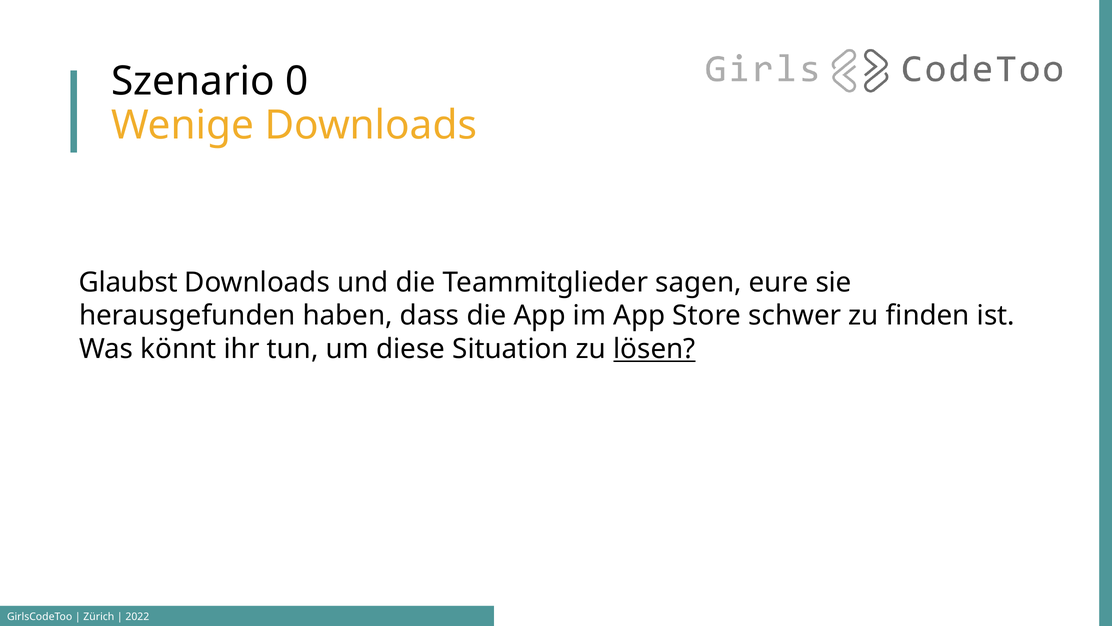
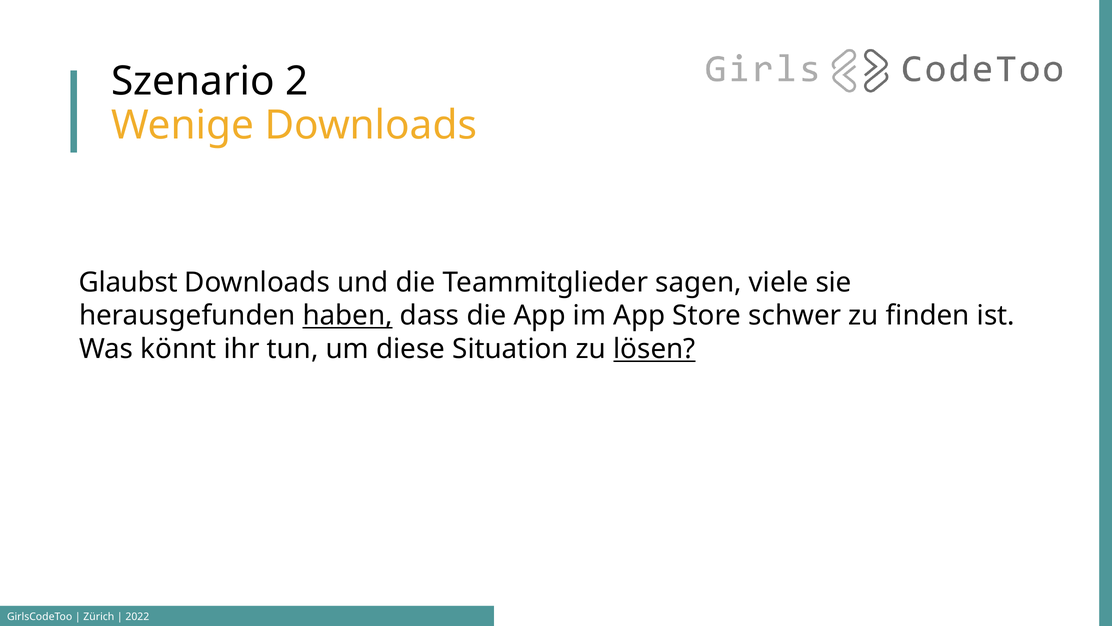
0: 0 -> 2
eure: eure -> viele
haben underline: none -> present
